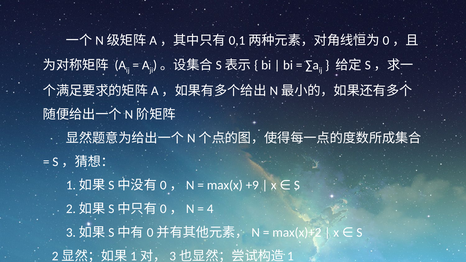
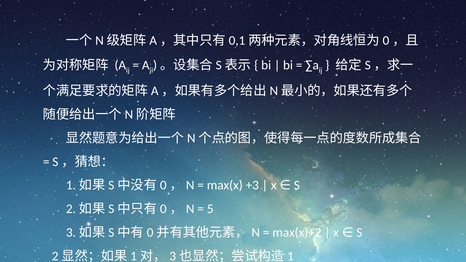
+9: +9 -> +3
4: 4 -> 5
